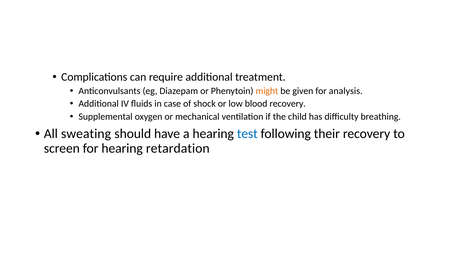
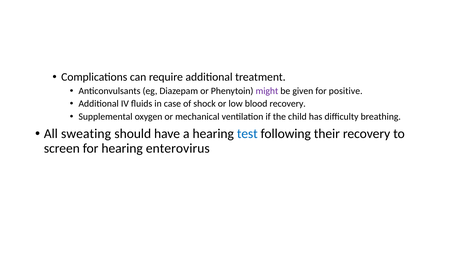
might colour: orange -> purple
analysis: analysis -> positive
retardation: retardation -> enterovirus
